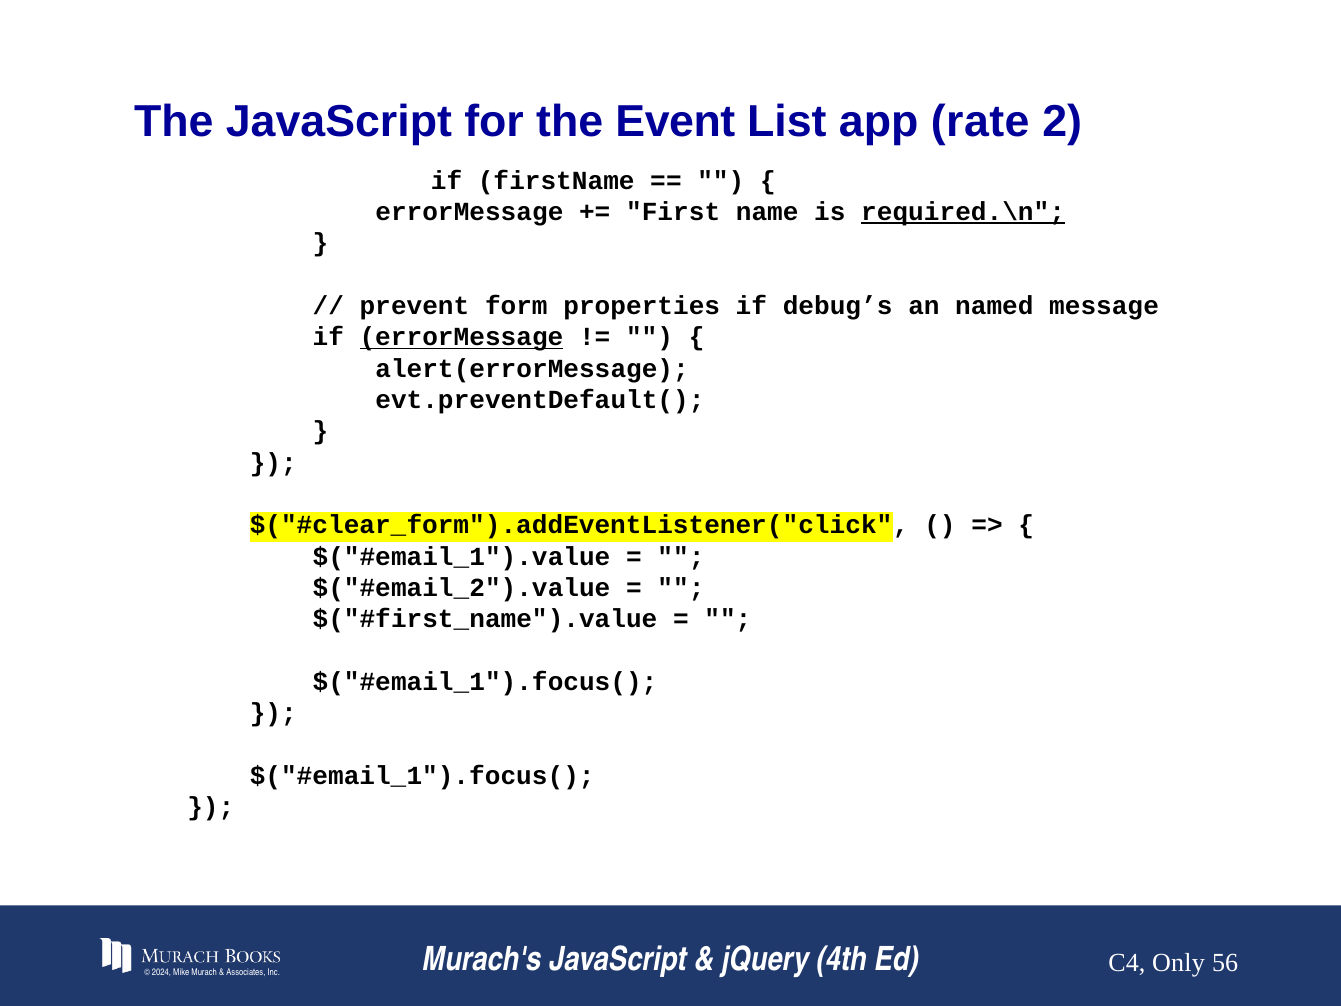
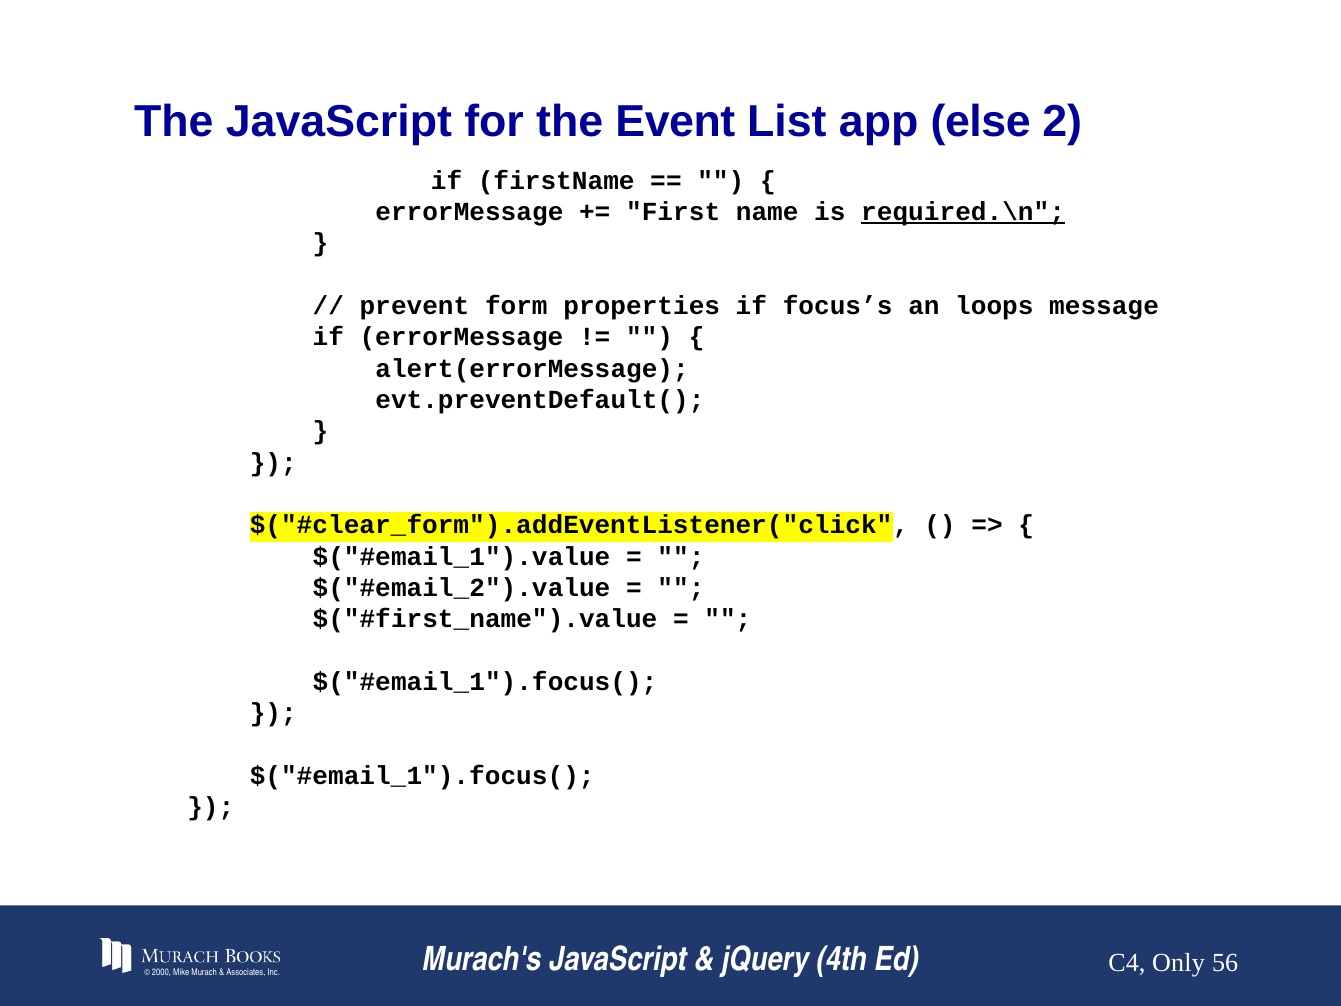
rate: rate -> else
debug’s: debug’s -> focus’s
named: named -> loops
errorMessage at (461, 337) underline: present -> none
2024: 2024 -> 2000
